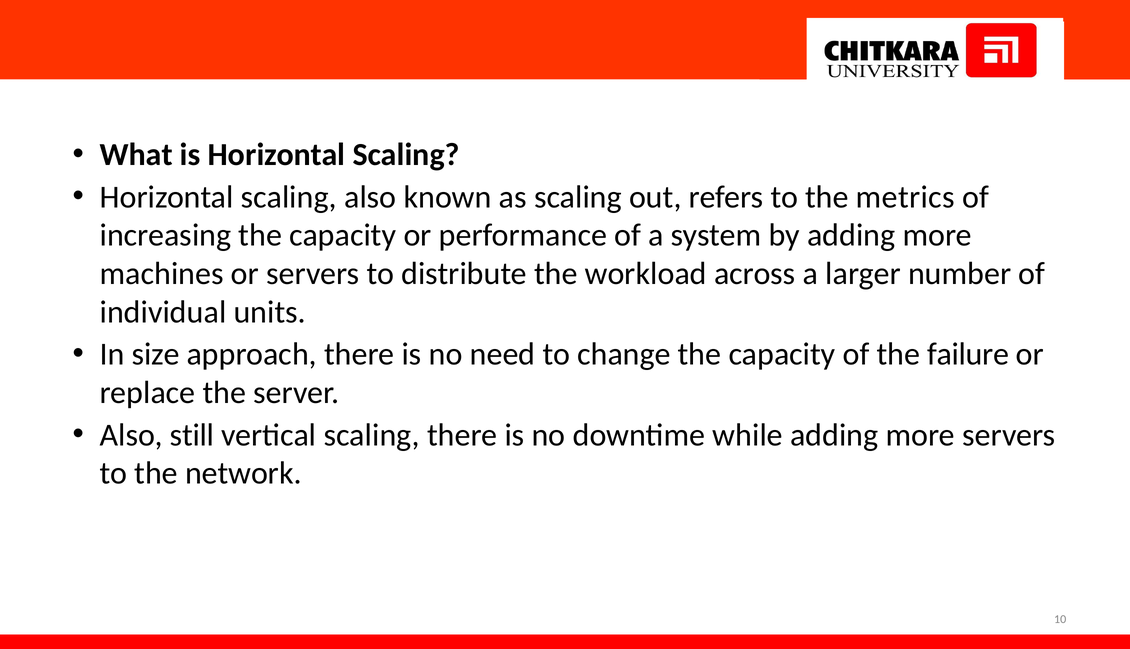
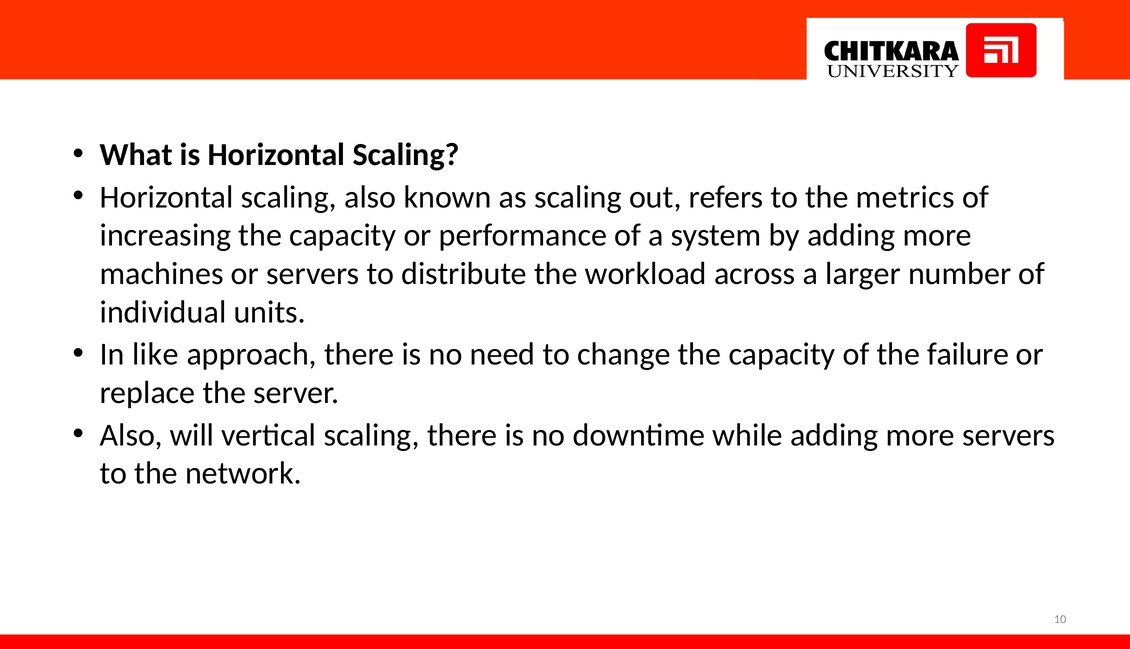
size: size -> like
still: still -> will
